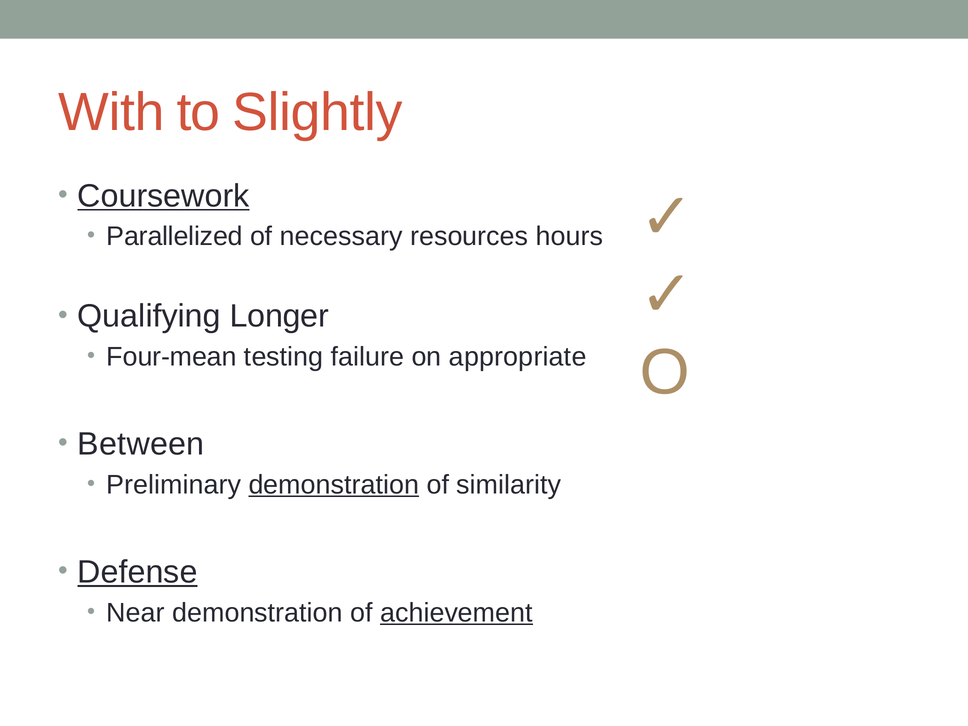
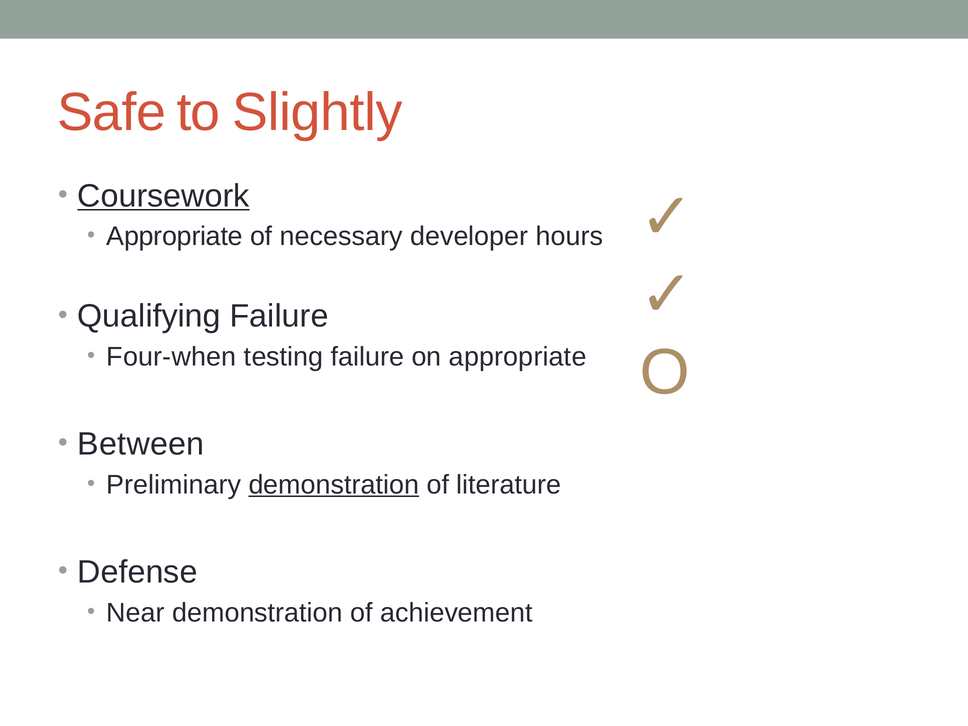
With: With -> Safe
Parallelized at (175, 236): Parallelized -> Appropriate
resources: resources -> developer
Qualifying Longer: Longer -> Failure
Four-mean: Four-mean -> Four-when
similarity: similarity -> literature
Defense underline: present -> none
achievement underline: present -> none
